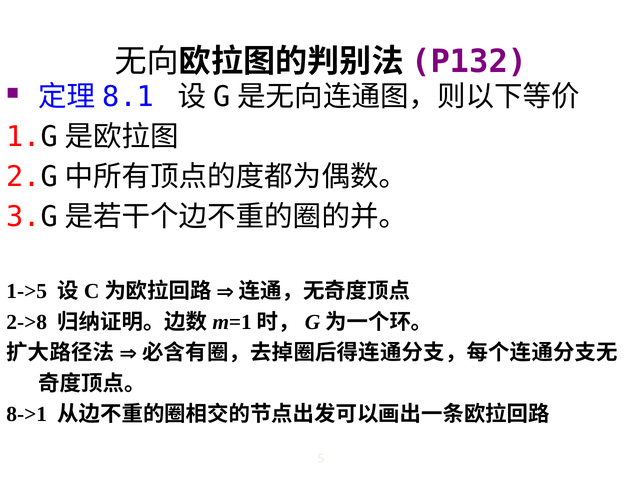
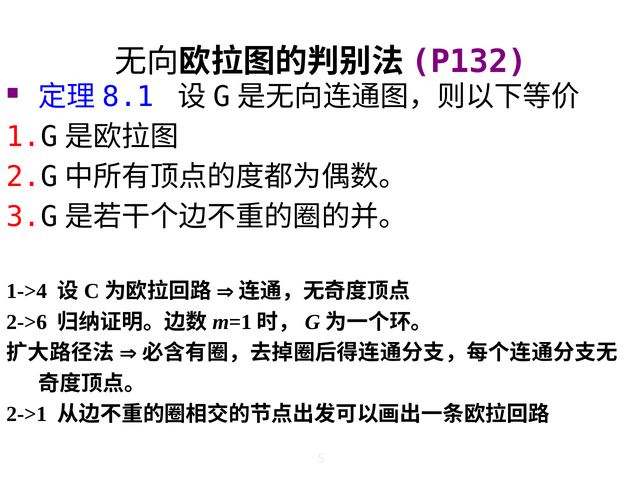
1->5: 1->5 -> 1->4
2->8: 2->8 -> 2->6
8->1: 8->1 -> 2->1
